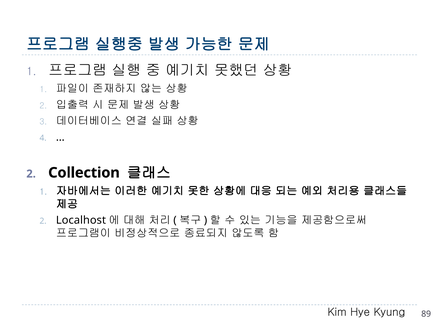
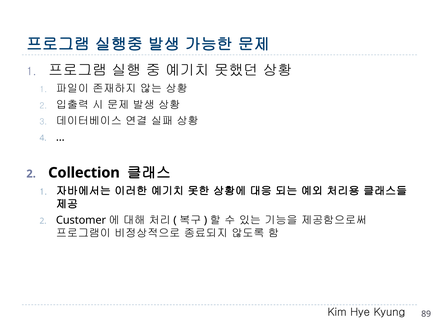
Localhost: Localhost -> Customer
